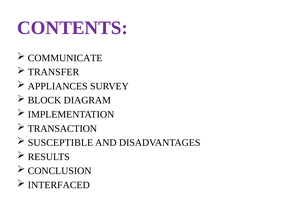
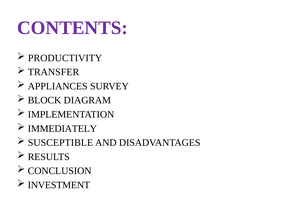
COMMUNICATE: COMMUNICATE -> PRODUCTIVITY
TRANSACTION: TRANSACTION -> IMMEDIATELY
INTERFACED: INTERFACED -> INVESTMENT
